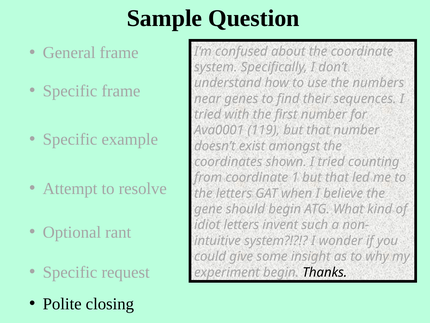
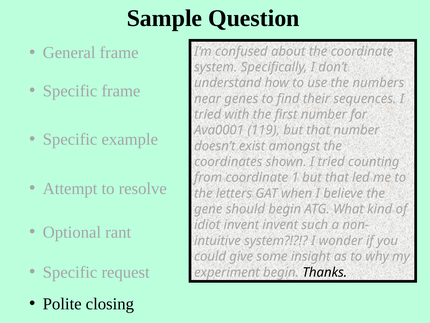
idiot letters: letters -> invent
